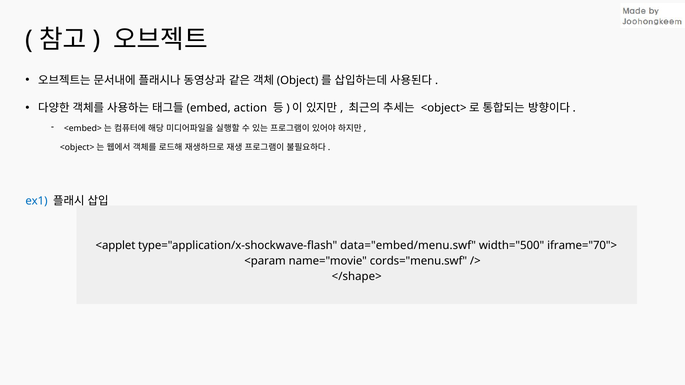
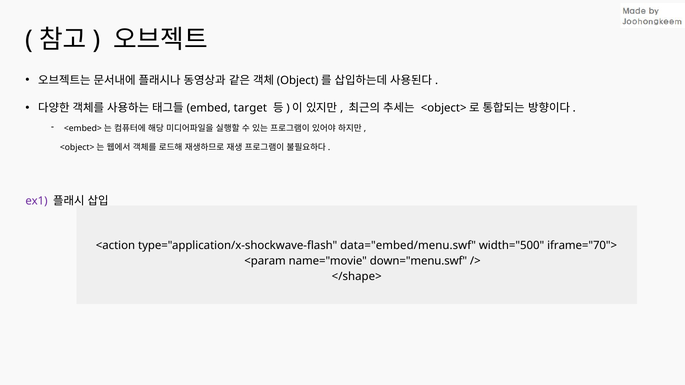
action: action -> target
ex1 colour: blue -> purple
<applet: <applet -> <action
cords="menu.swf: cords="menu.swf -> down="menu.swf
